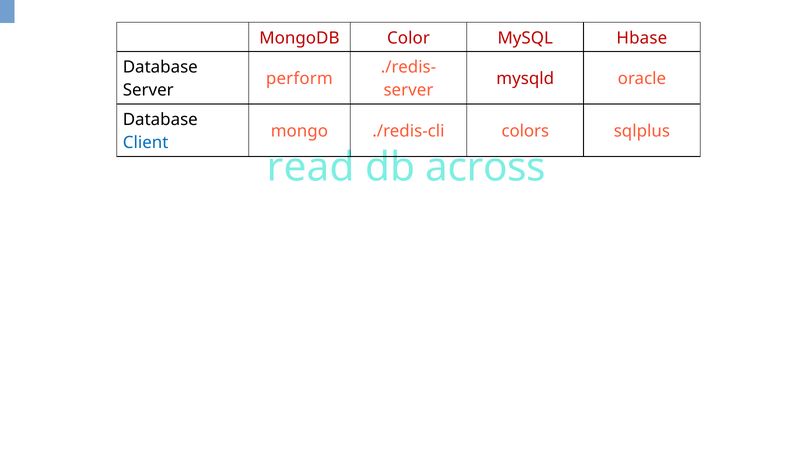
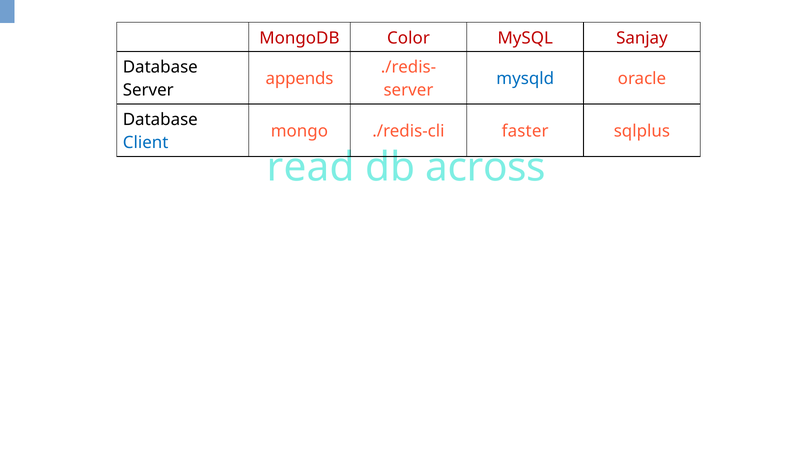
Hbase: Hbase -> Sanjay
perform: perform -> appends
mysqld colour: red -> blue
colors: colors -> faster
